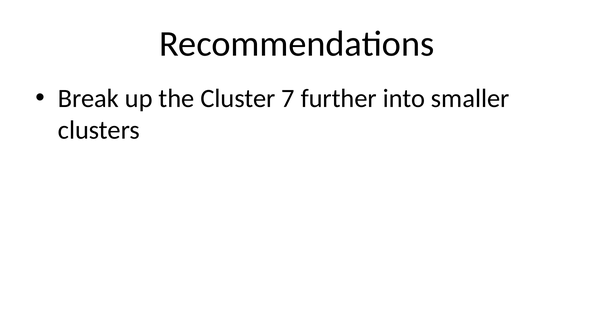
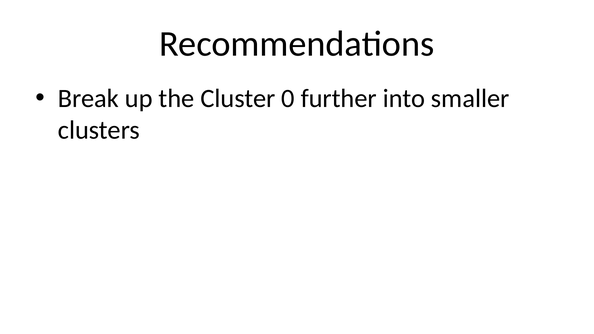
7: 7 -> 0
